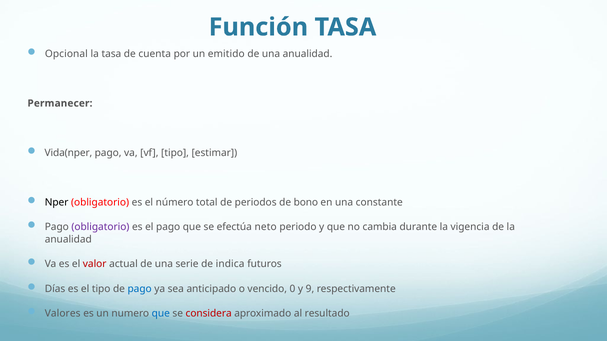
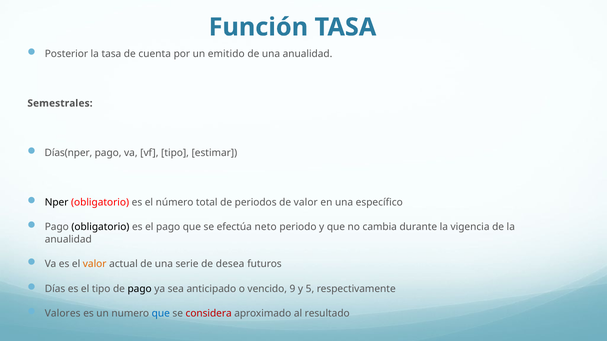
Opcional: Opcional -> Posterior
Permanecer: Permanecer -> Semestrales
Vida(nper: Vida(nper -> Días(nper
de bono: bono -> valor
constante: constante -> específico
obligatorio at (100, 227) colour: purple -> black
valor at (95, 264) colour: red -> orange
indica: indica -> desea
pago at (140, 289) colour: blue -> black
0: 0 -> 9
9: 9 -> 5
